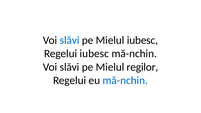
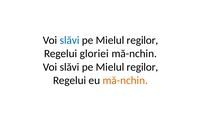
iubesc at (142, 40): iubesc -> regilor
Regelui iubesc: iubesc -> gloriei
mă-nchin at (125, 80) colour: blue -> orange
